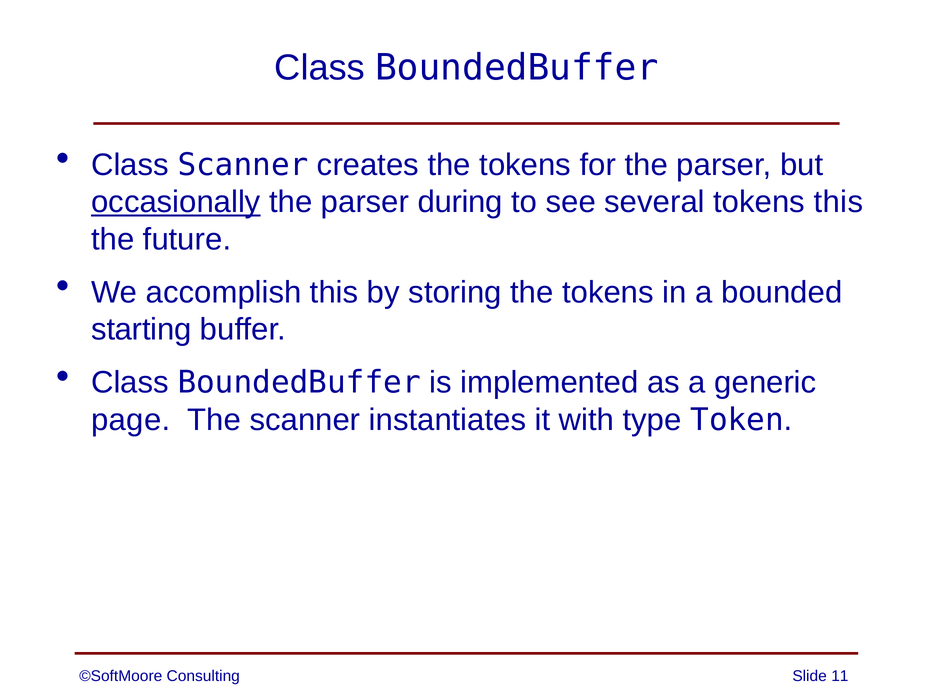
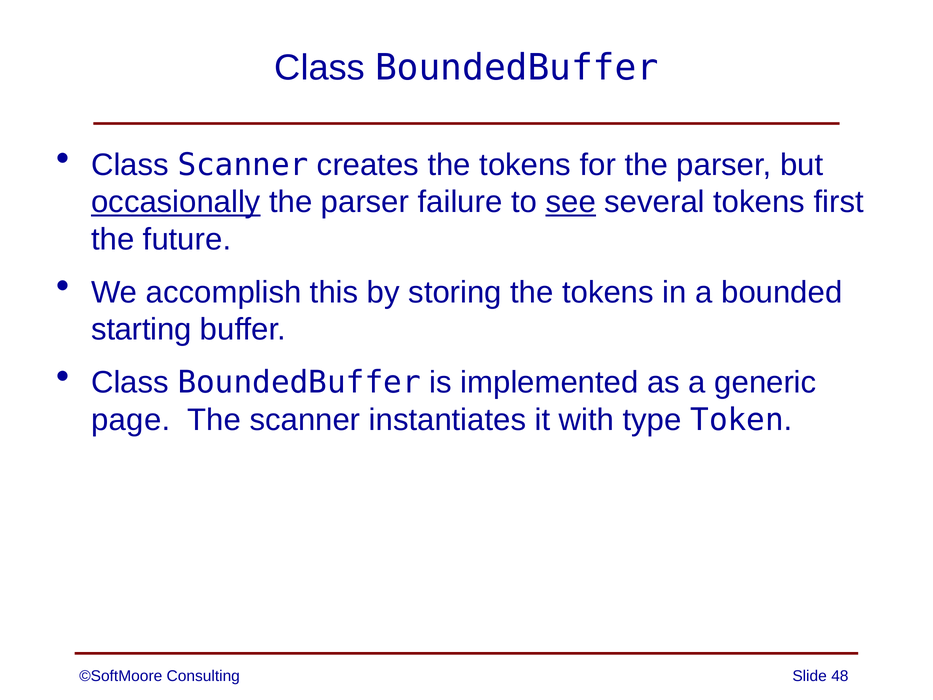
during: during -> failure
see underline: none -> present
tokens this: this -> first
11: 11 -> 48
